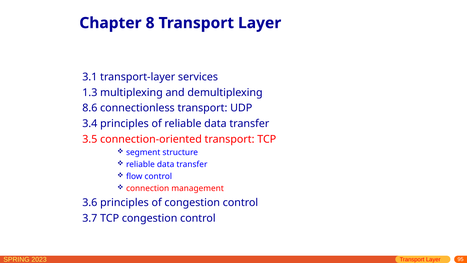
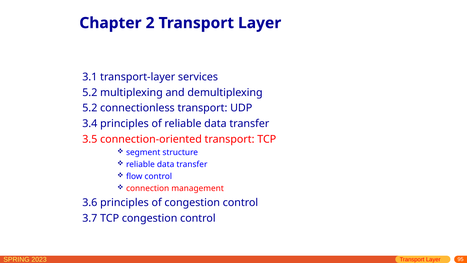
8: 8 -> 2
1.3 at (90, 92): 1.3 -> 5.2
8.6 at (90, 108): 8.6 -> 5.2
